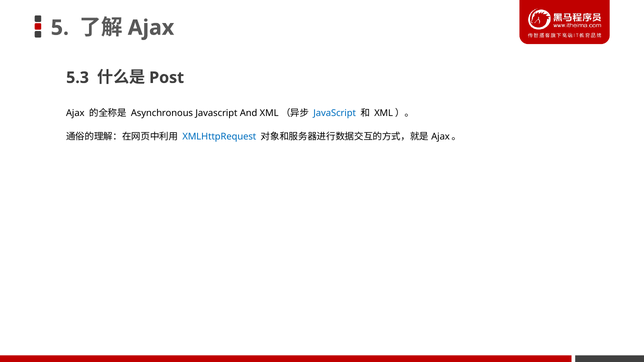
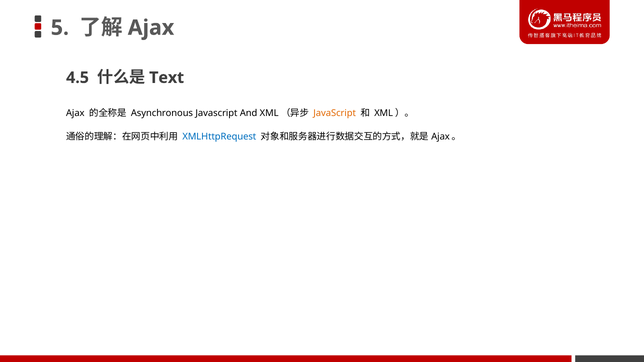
5.3: 5.3 -> 4.5
Post: Post -> Text
JavaScript at (335, 113) colour: blue -> orange
